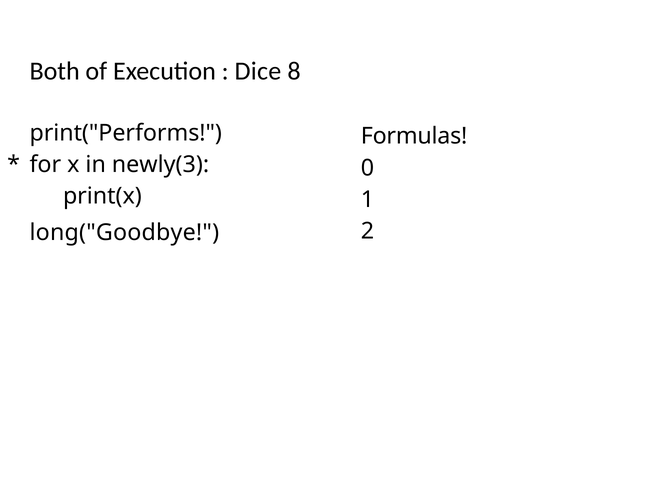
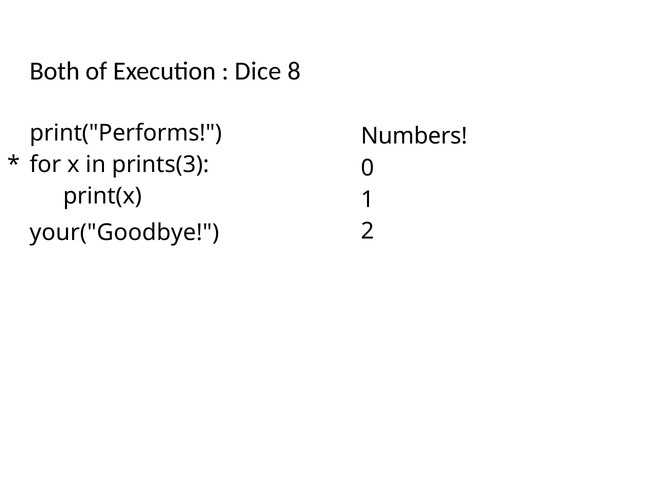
Formulas: Formulas -> Numbers
newly(3: newly(3 -> prints(3
long("Goodbye: long("Goodbye -> your("Goodbye
